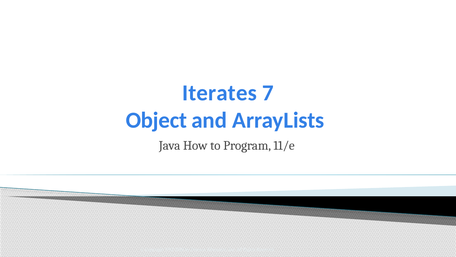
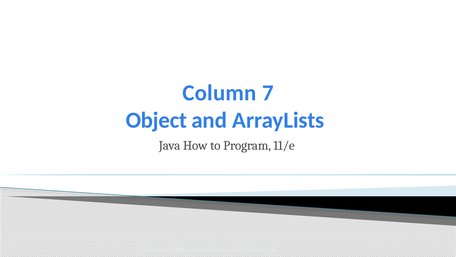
Iterates: Iterates -> Column
